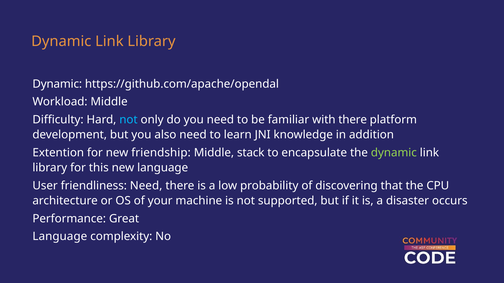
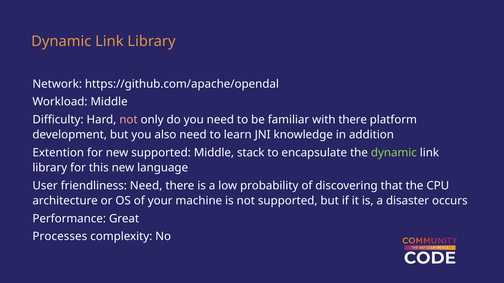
Dynamic at (57, 84): Dynamic -> Network
not at (128, 120) colour: light blue -> pink
new friendship: friendship -> supported
Language at (60, 237): Language -> Processes
